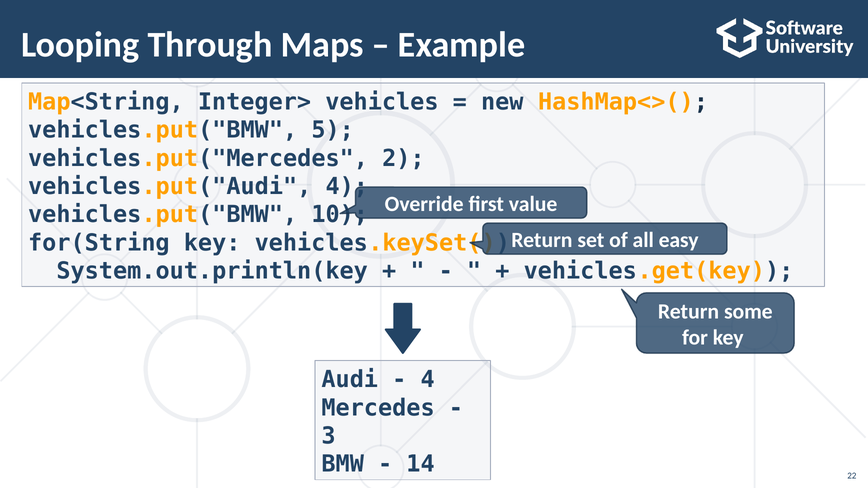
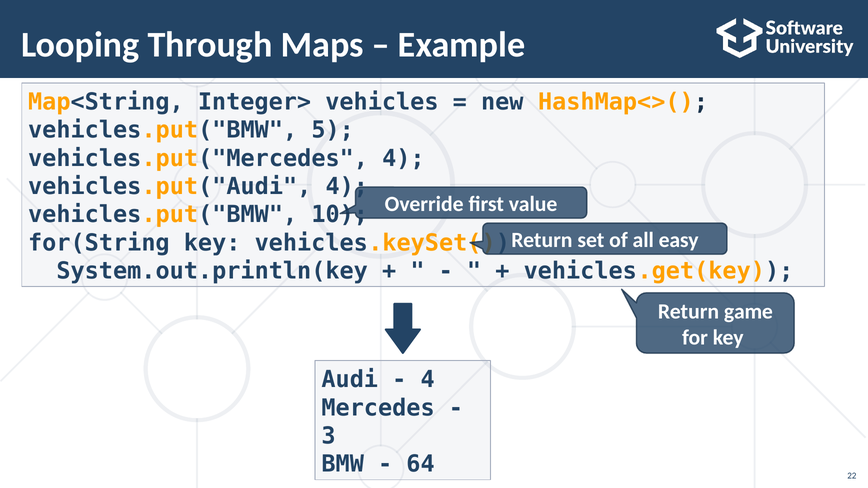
vehicles.put("Mercedes 2: 2 -> 4
some: some -> game
14: 14 -> 64
